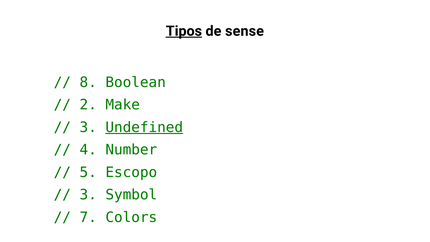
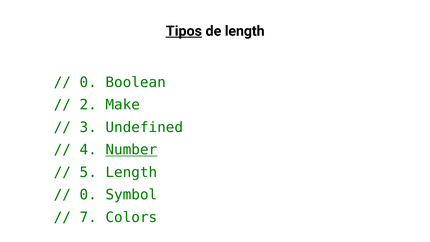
de sense: sense -> length
8 at (88, 82): 8 -> 0
Undefined underline: present -> none
Number underline: none -> present
5 Escopo: Escopo -> Length
3 at (88, 195): 3 -> 0
